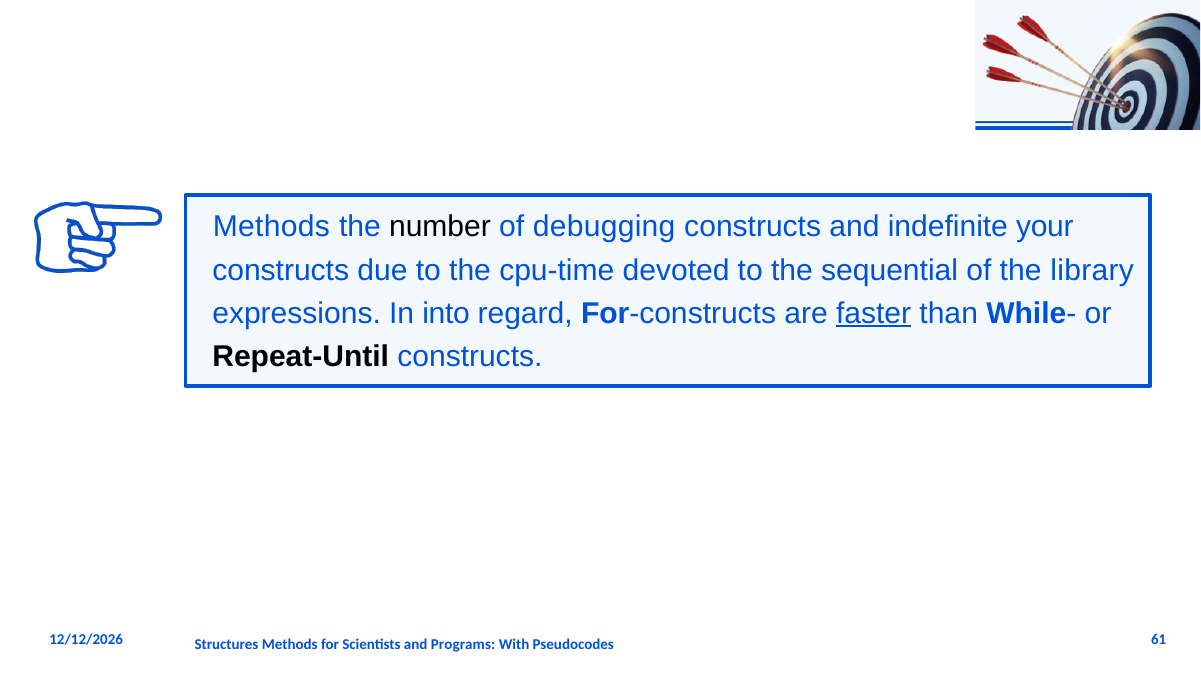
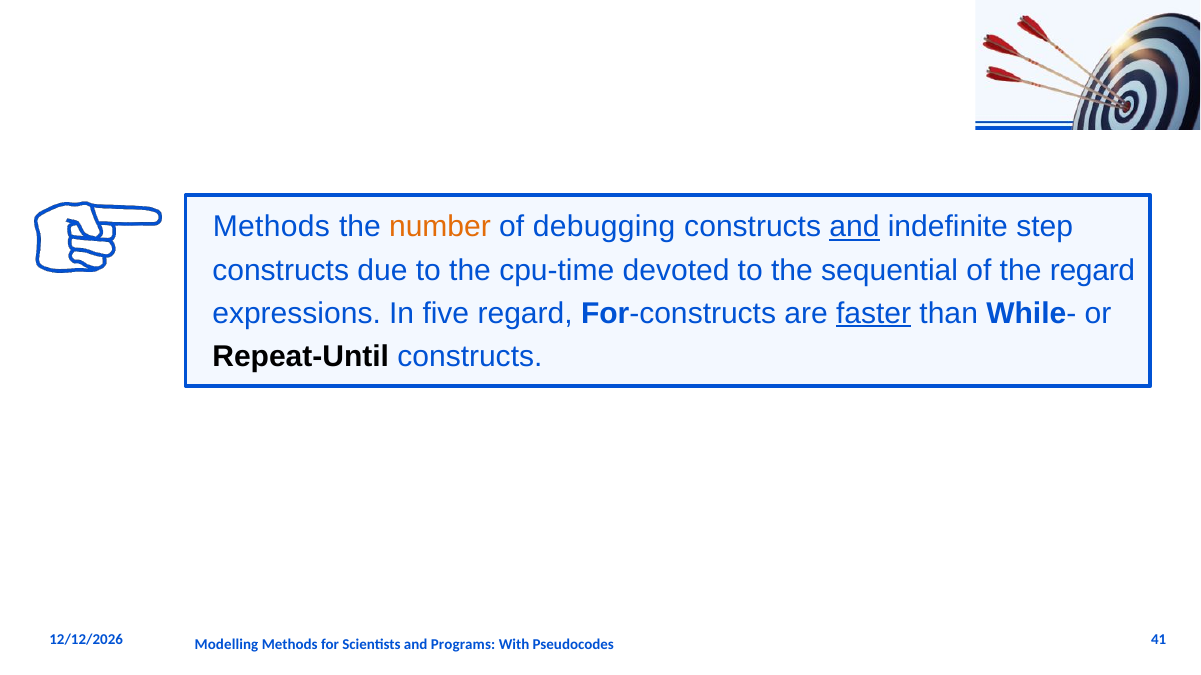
number colour: black -> orange
and at (854, 227) underline: none -> present
your: your -> step
the library: library -> regard
into: into -> five
Structures: Structures -> Modelling
61: 61 -> 41
